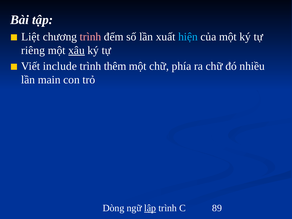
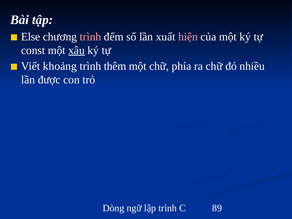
Liệt: Liệt -> Else
hiện colour: light blue -> pink
riêng: riêng -> const
include: include -> khoảng
main: main -> được
lập underline: present -> none
